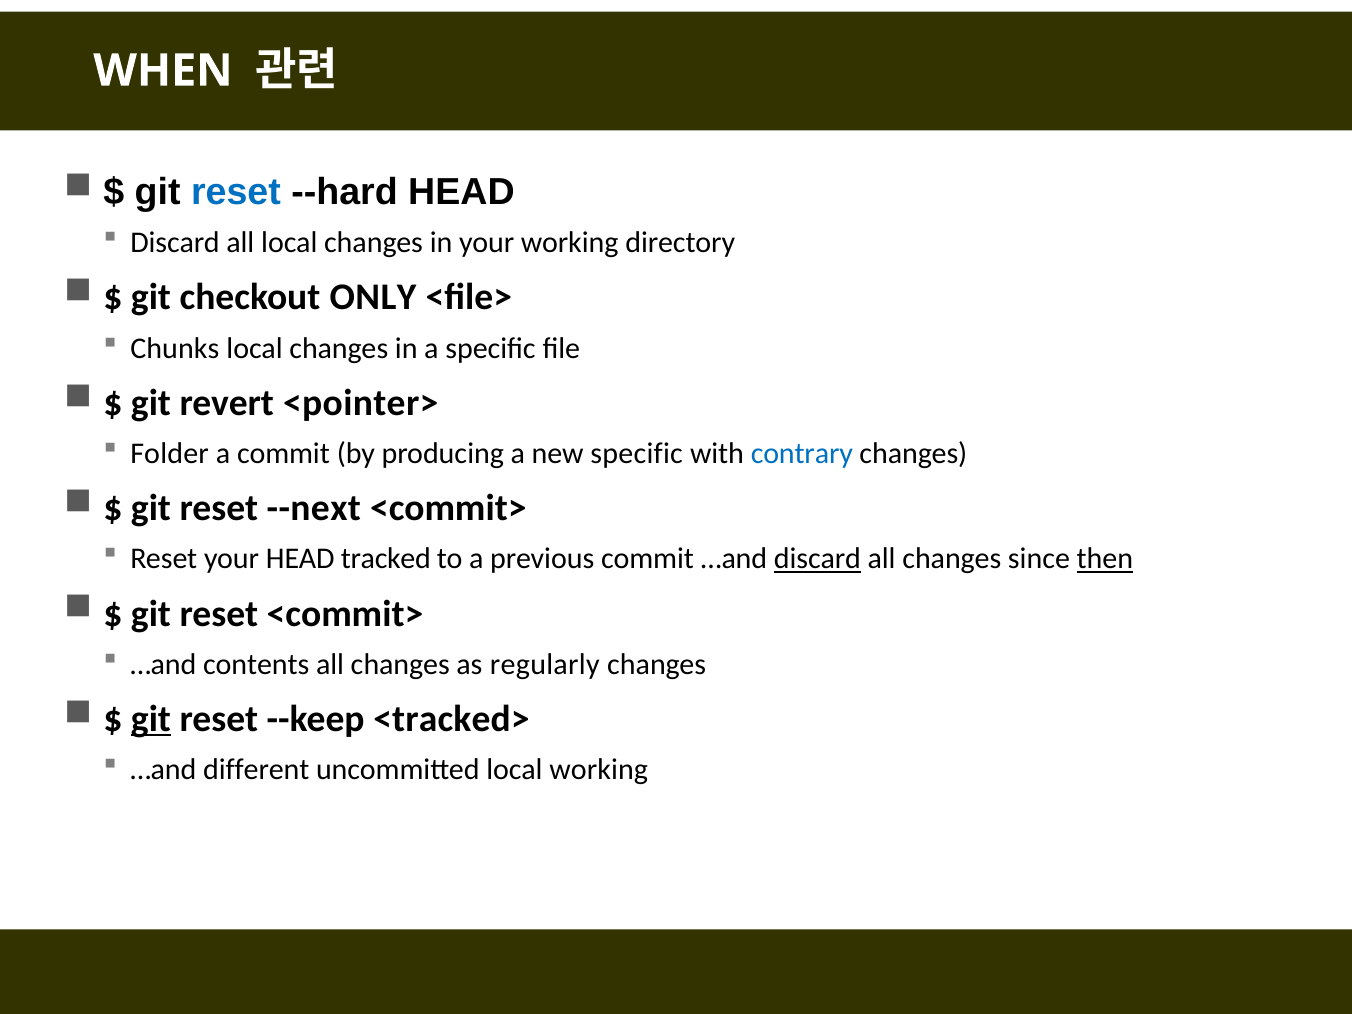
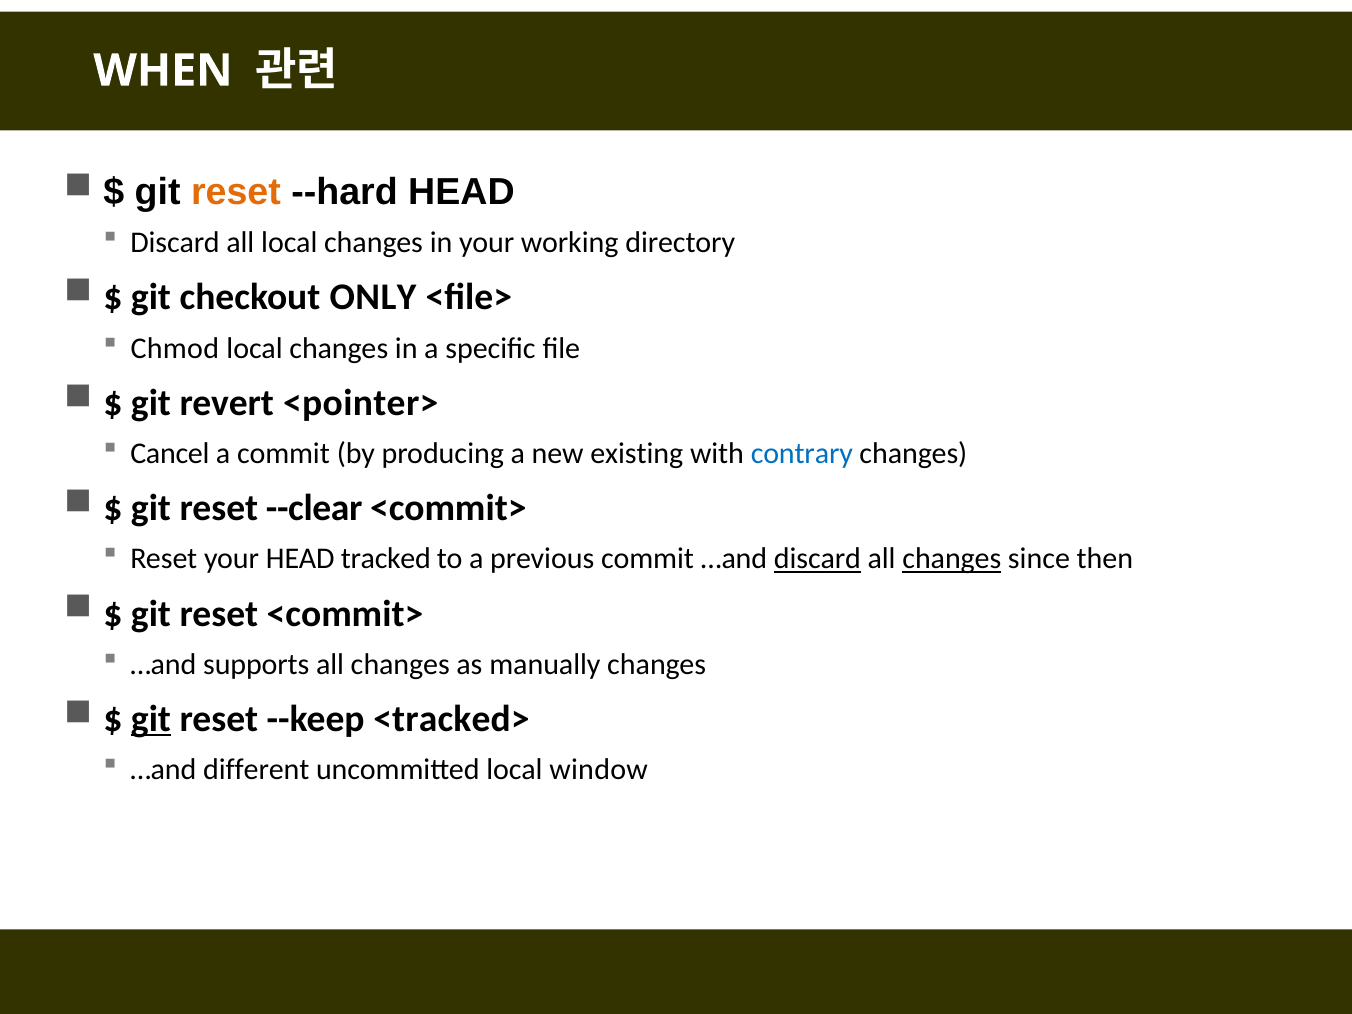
reset at (236, 192) colour: blue -> orange
Chunks: Chunks -> Chmod
Folder: Folder -> Cancel
new specific: specific -> existing
--next: --next -> --clear
changes at (952, 559) underline: none -> present
then underline: present -> none
contents: contents -> supports
regularly: regularly -> manually
local working: working -> window
